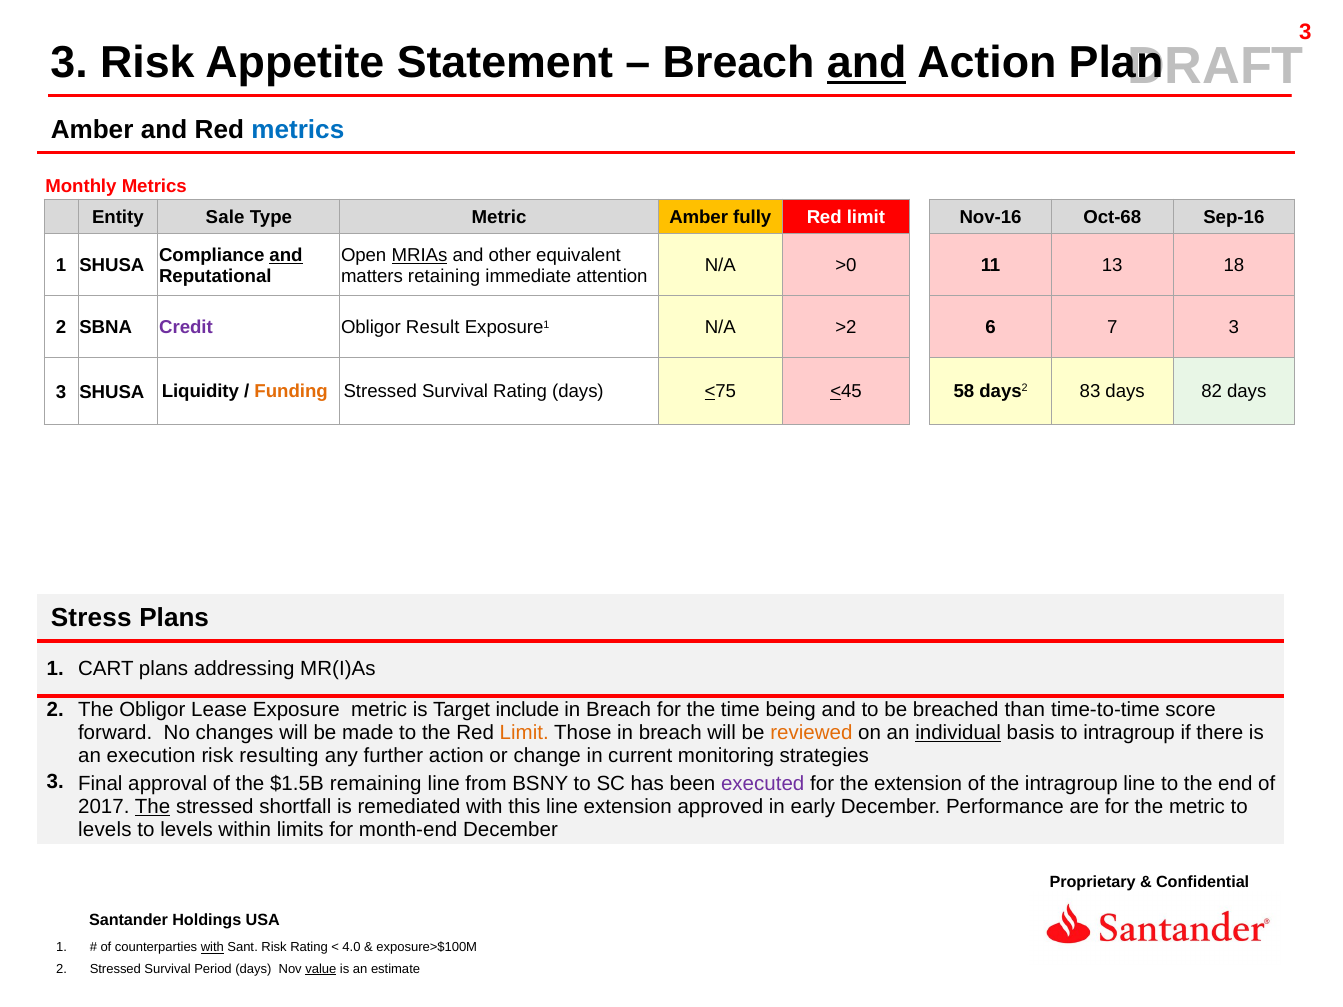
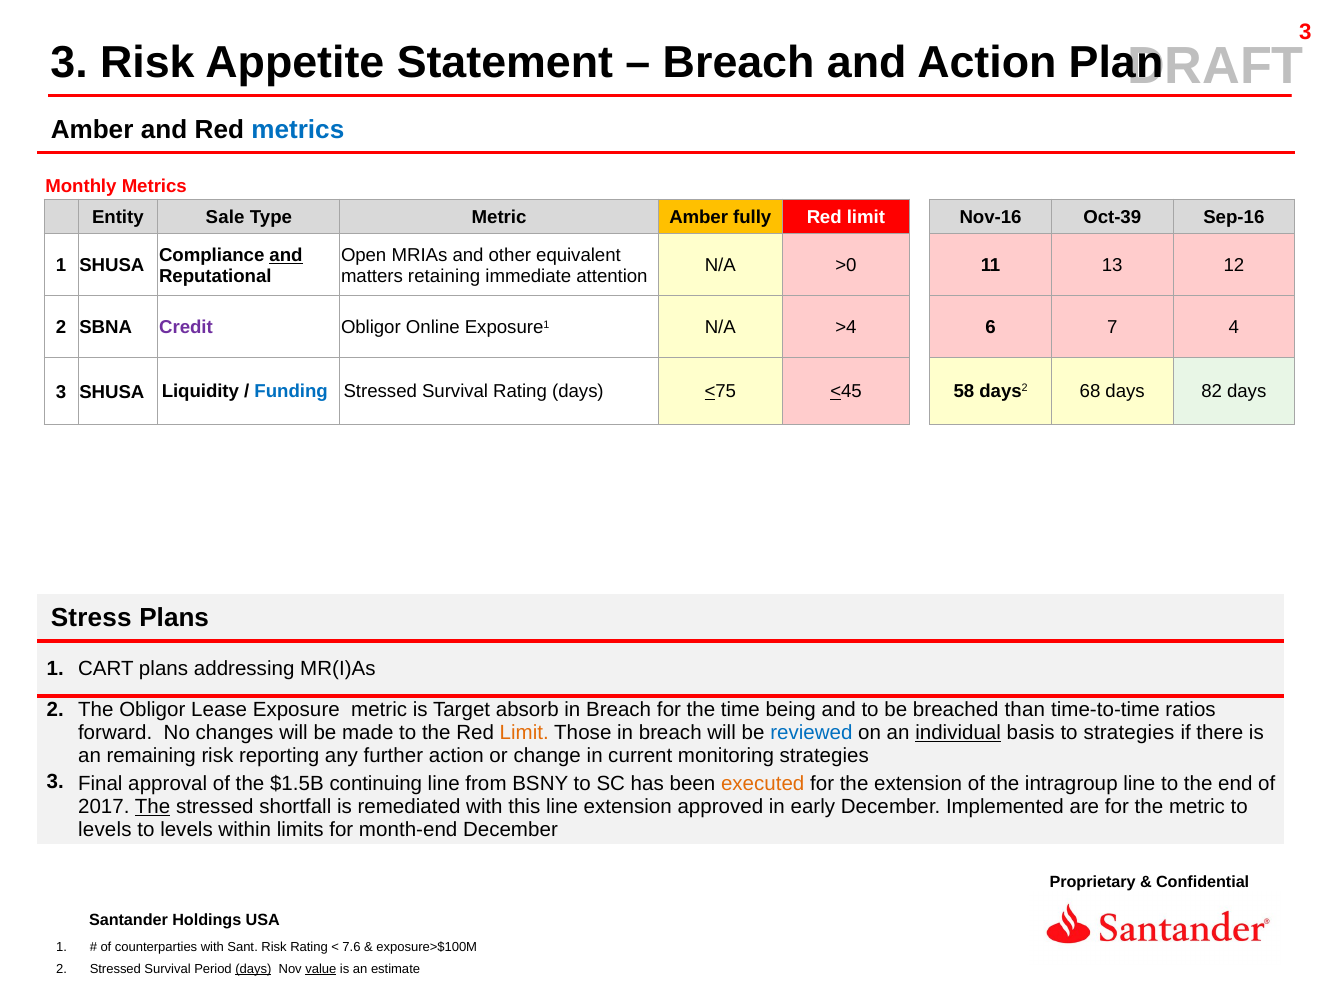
and at (867, 63) underline: present -> none
Oct-68: Oct-68 -> Oct-39
MRIAs underline: present -> none
18: 18 -> 12
Result: Result -> Online
>2: >2 -> >4
7 3: 3 -> 4
Funding colour: orange -> blue
83: 83 -> 68
include: include -> absorb
score: score -> ratios
reviewed colour: orange -> blue
to intragroup: intragroup -> strategies
execution: execution -> remaining
resulting: resulting -> reporting
remaining: remaining -> continuing
executed colour: purple -> orange
Performance: Performance -> Implemented
with at (212, 948) underline: present -> none
4.0: 4.0 -> 7.6
days at (253, 969) underline: none -> present
